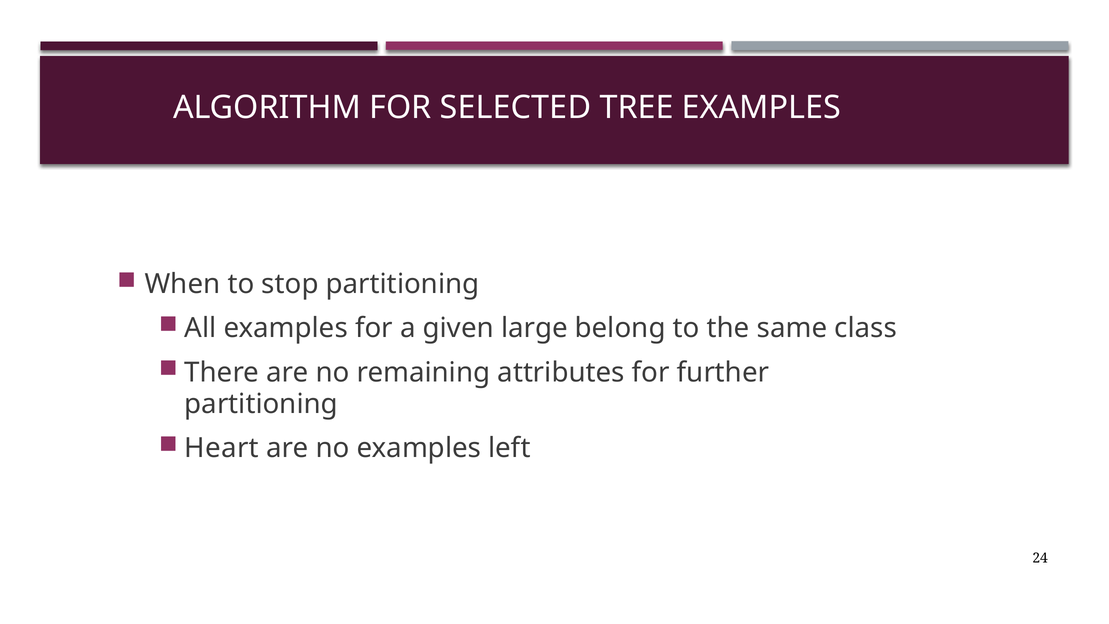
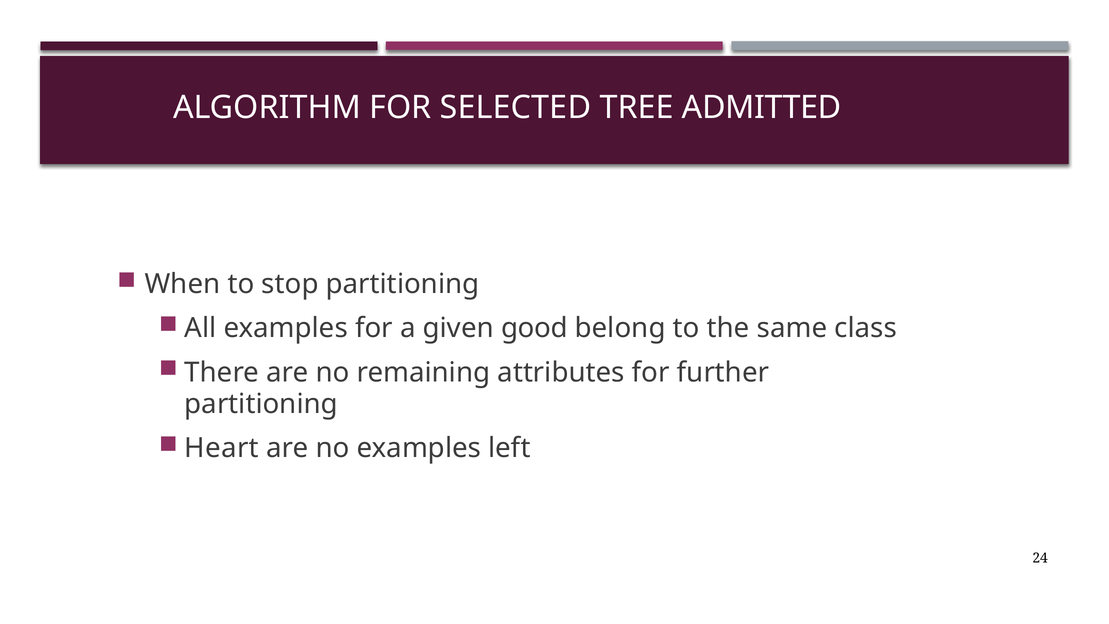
TREE EXAMPLES: EXAMPLES -> ADMITTED
large: large -> good
